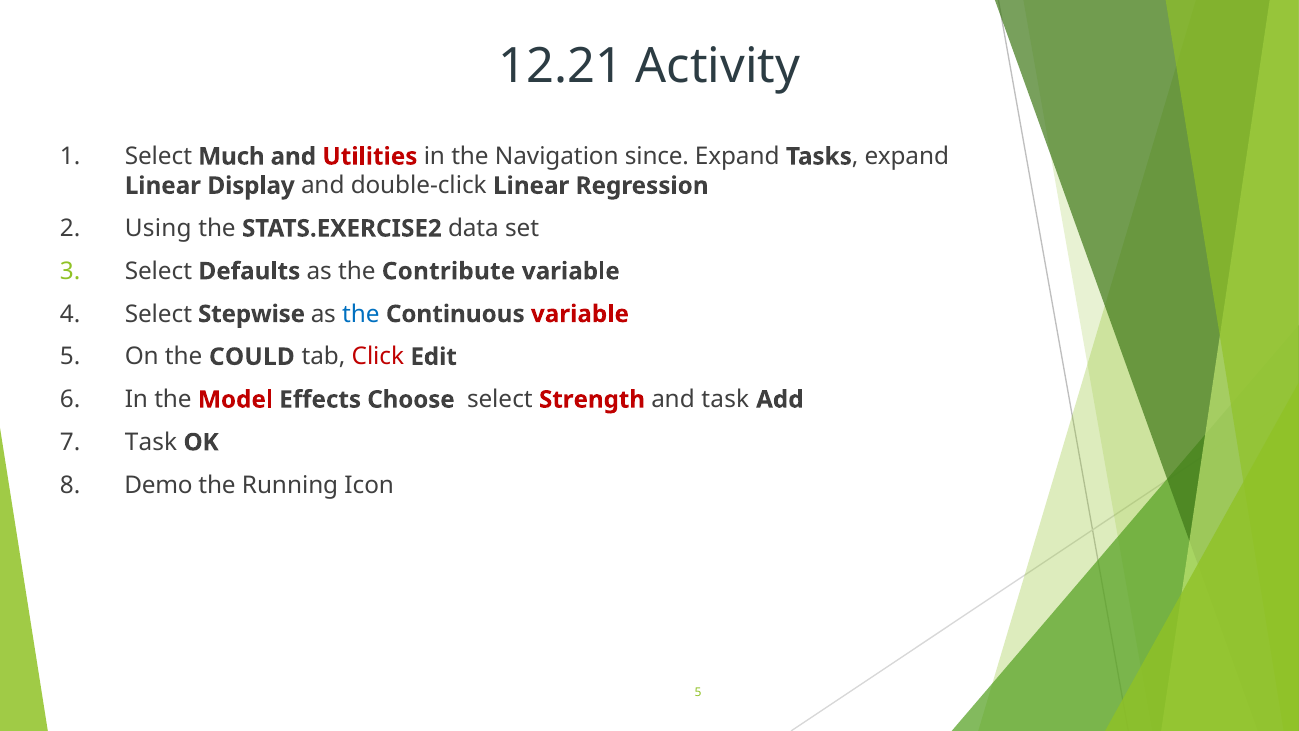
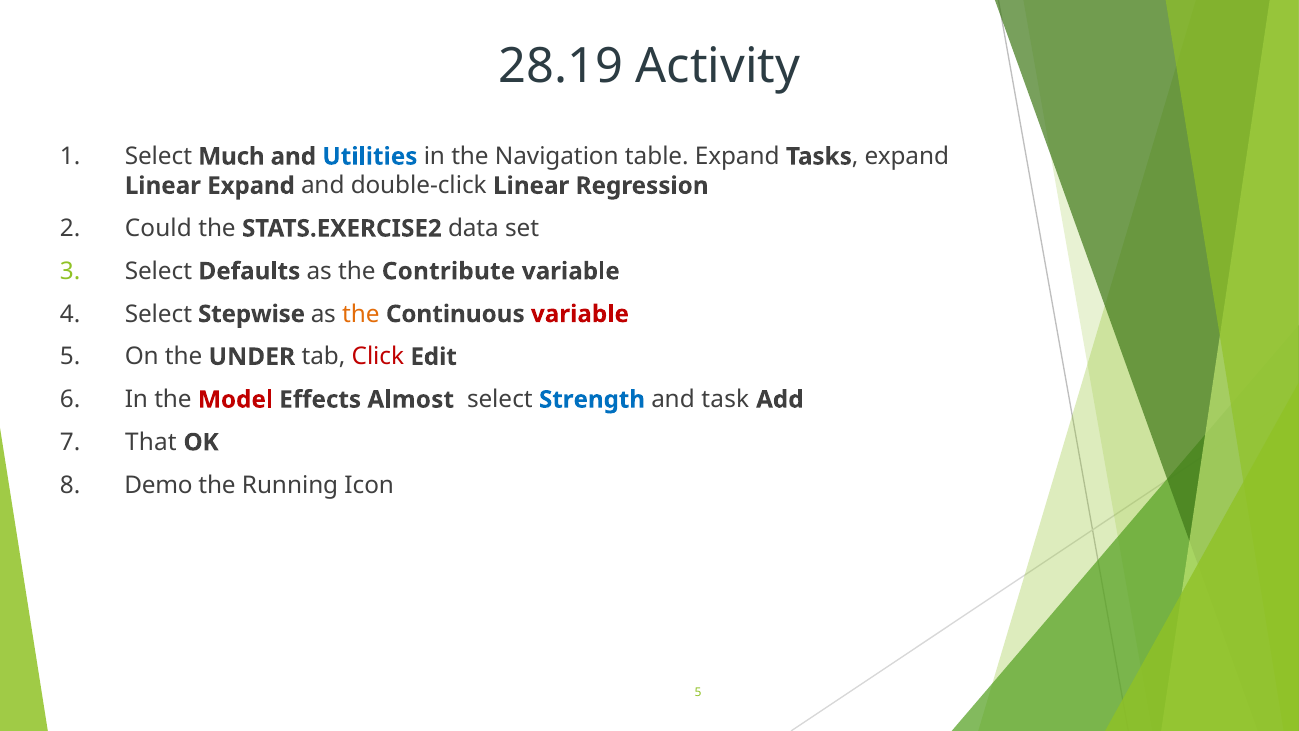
12.21: 12.21 -> 28.19
Utilities colour: red -> blue
since: since -> table
Linear Display: Display -> Expand
Using: Using -> Could
the at (361, 314) colour: blue -> orange
COULD: COULD -> UNDER
Choose: Choose -> Almost
Strength colour: red -> blue
Task at (151, 442): Task -> That
